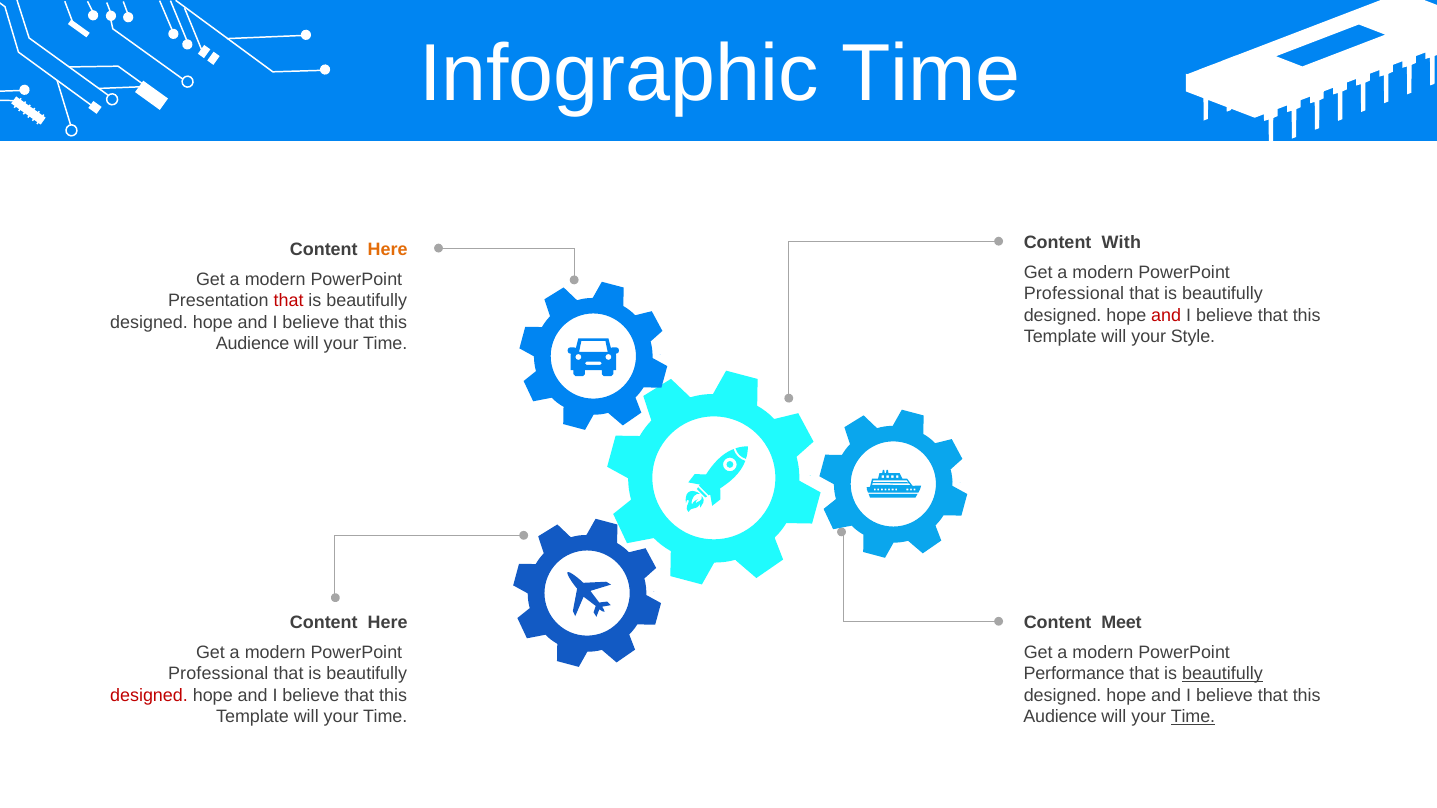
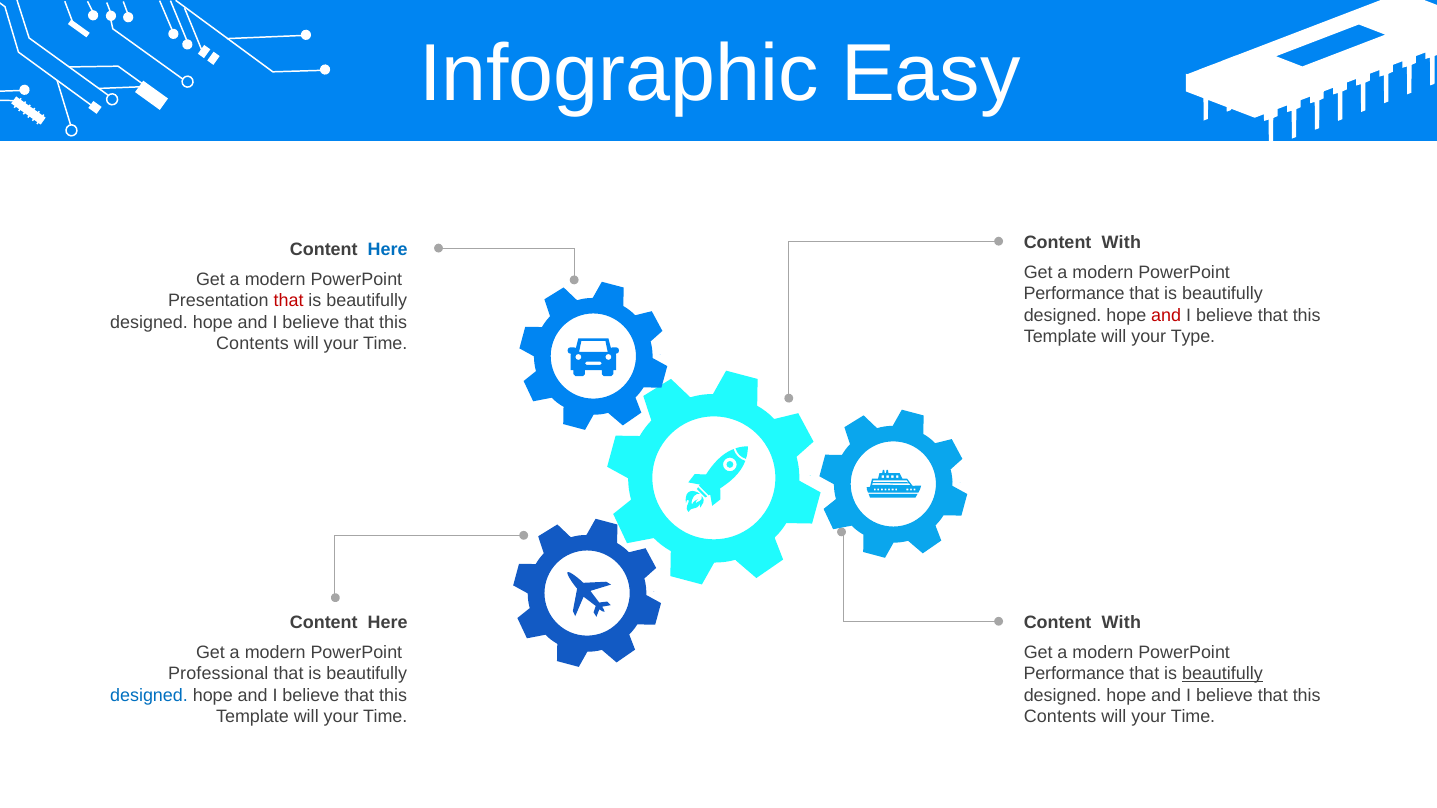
Infographic Time: Time -> Easy
Here at (388, 249) colour: orange -> blue
Professional at (1074, 294): Professional -> Performance
Style: Style -> Type
Audience at (253, 344): Audience -> Contents
Meet at (1121, 623): Meet -> With
designed at (149, 696) colour: red -> blue
Audience at (1060, 717): Audience -> Contents
Time at (1193, 717) underline: present -> none
